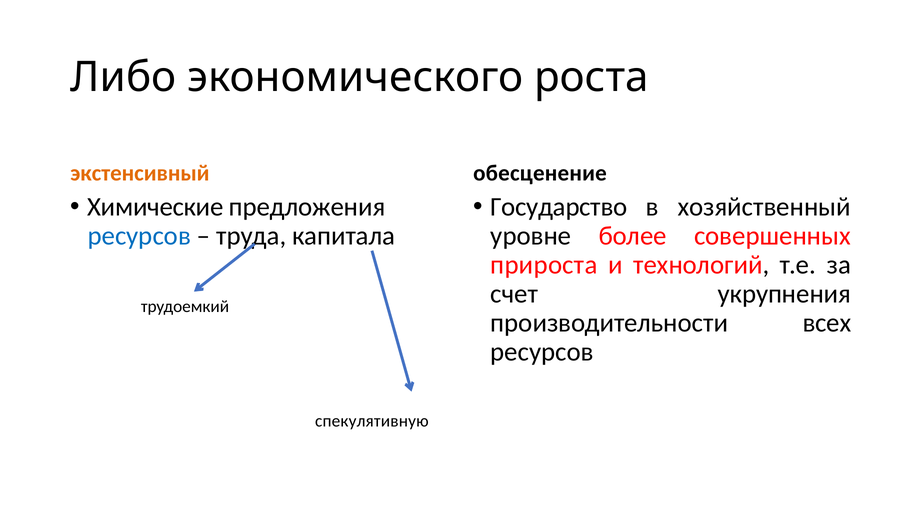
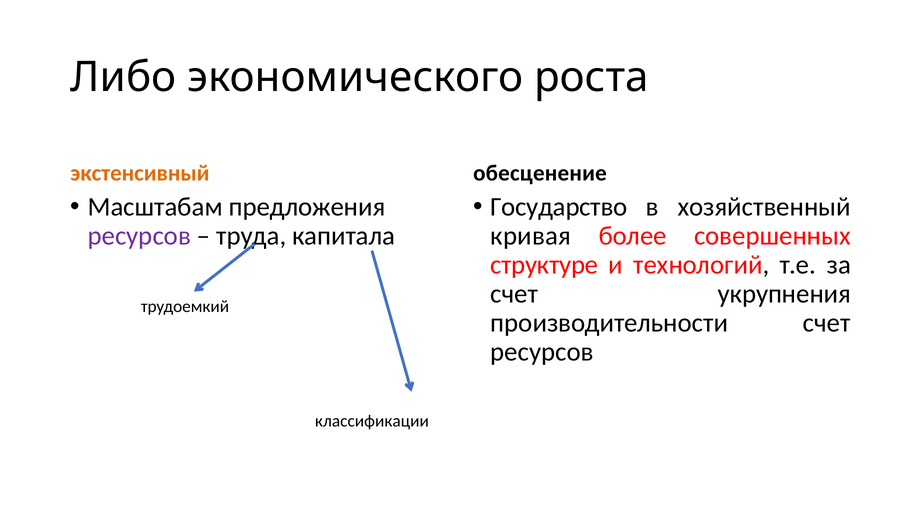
Химические: Химические -> Масштабам
ресурсов at (139, 236) colour: blue -> purple
уровне: уровне -> кривая
прироста: прироста -> структуре
производительности всех: всех -> счет
спекулятивную: спекулятивную -> классификации
